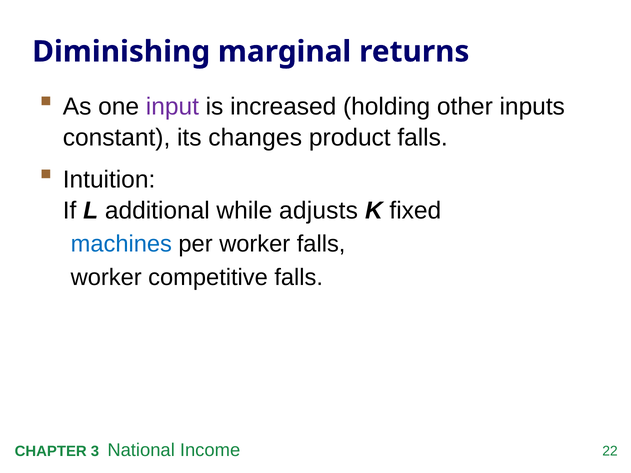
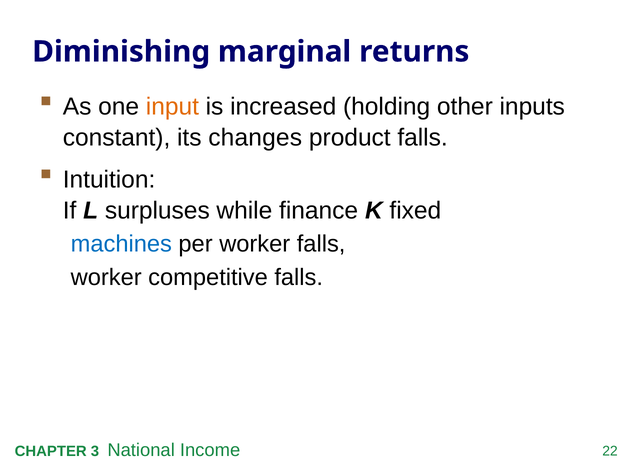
input colour: purple -> orange
additional: additional -> surpluses
adjusts: adjusts -> finance
